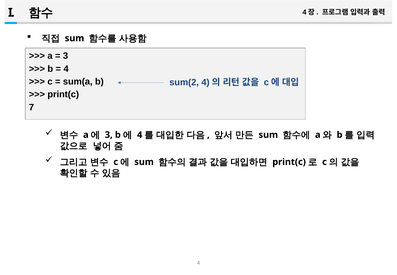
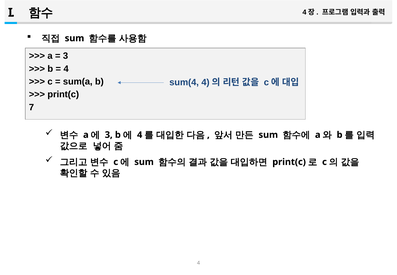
sum(2: sum(2 -> sum(4
